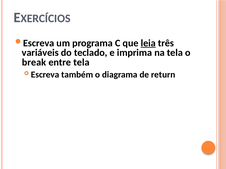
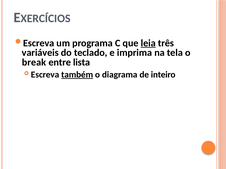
entre tela: tela -> lista
também underline: none -> present
return: return -> inteiro
